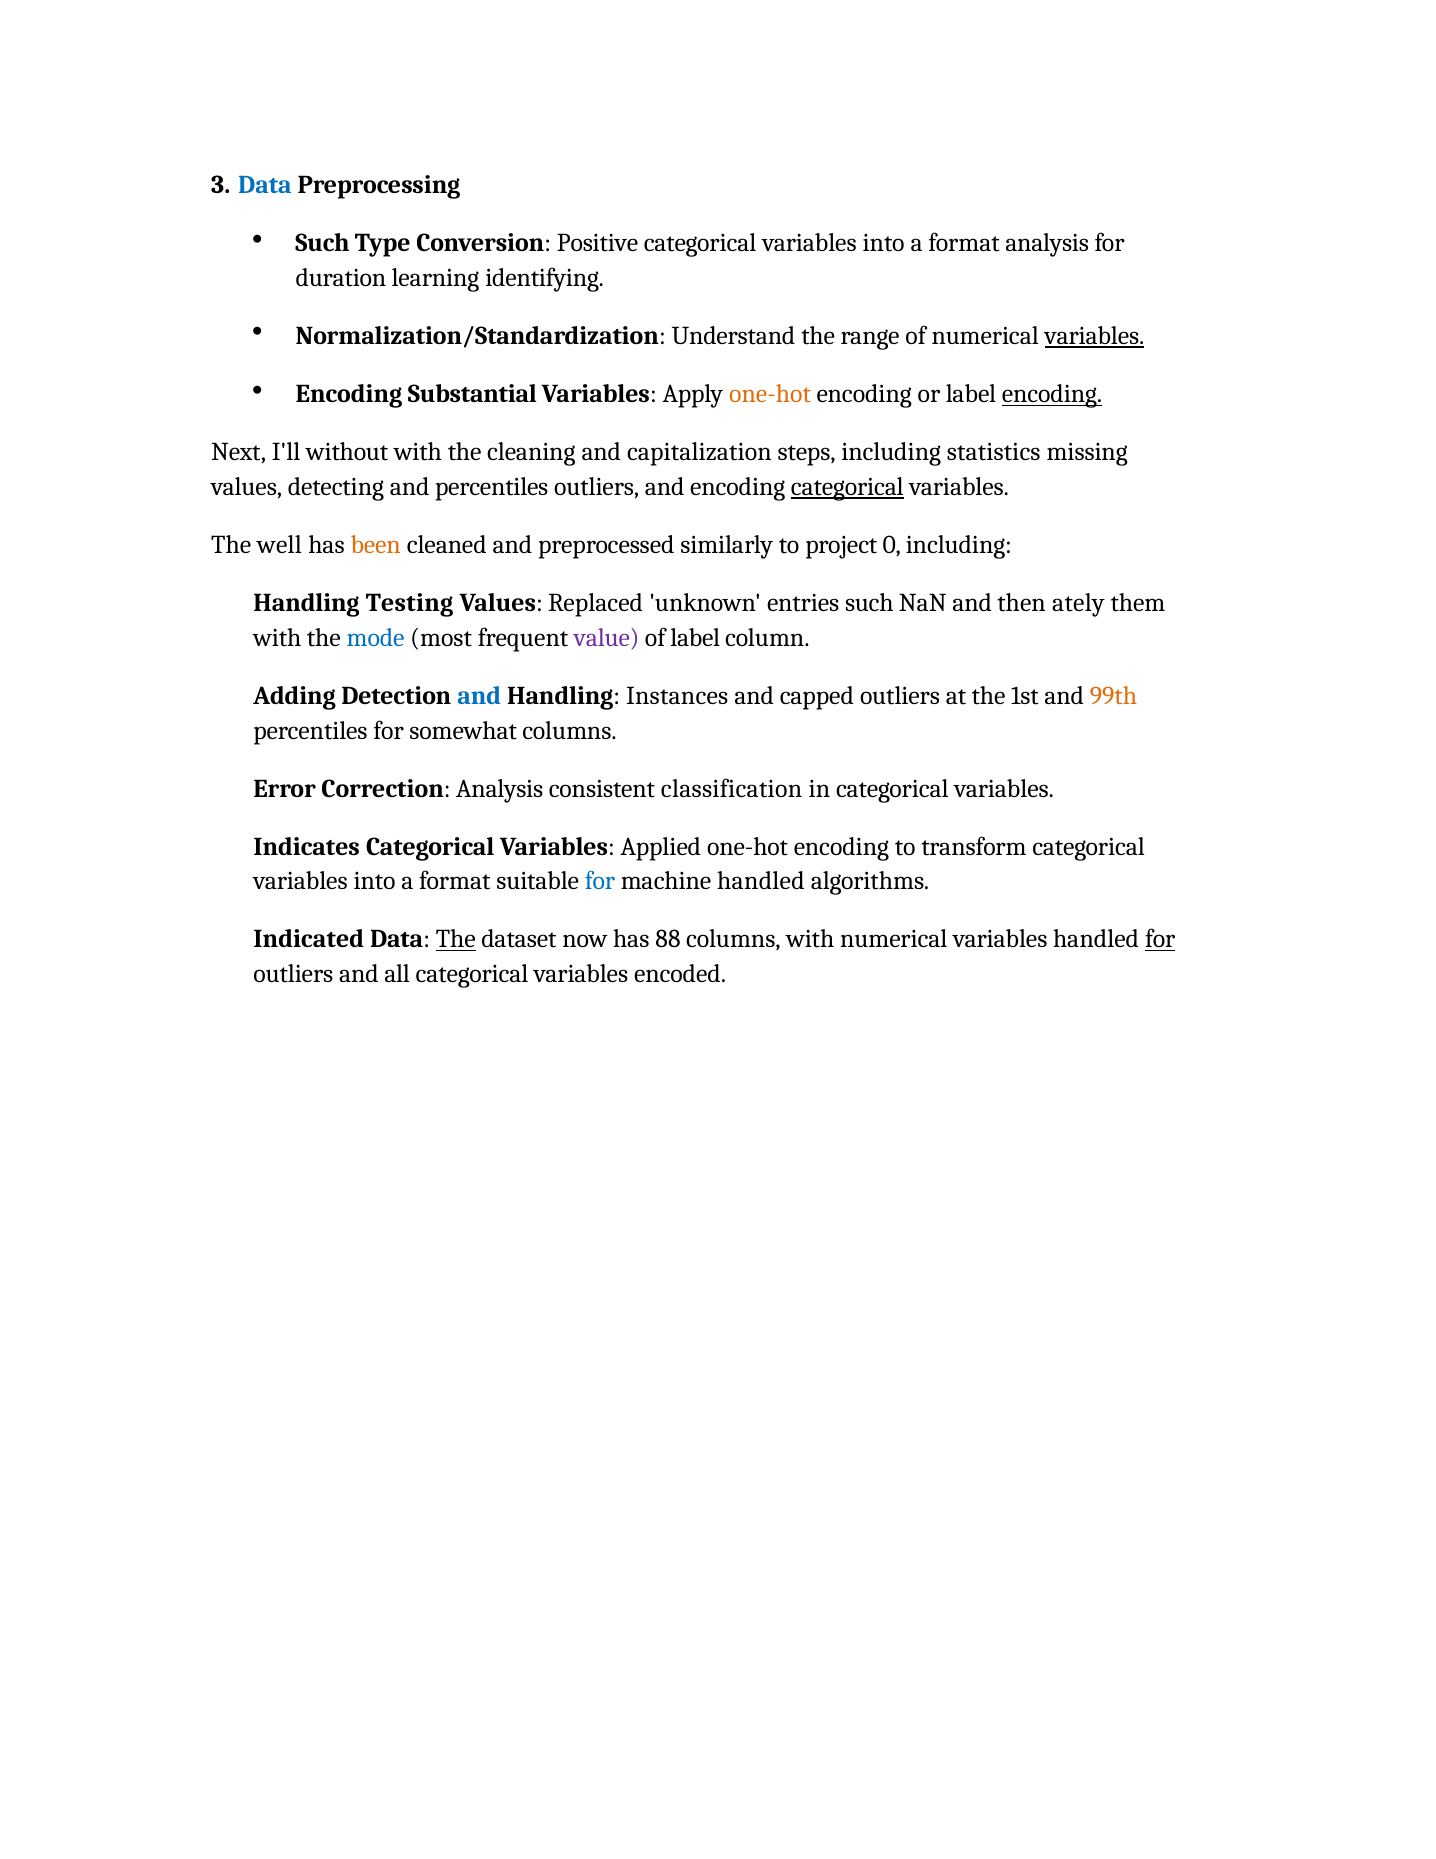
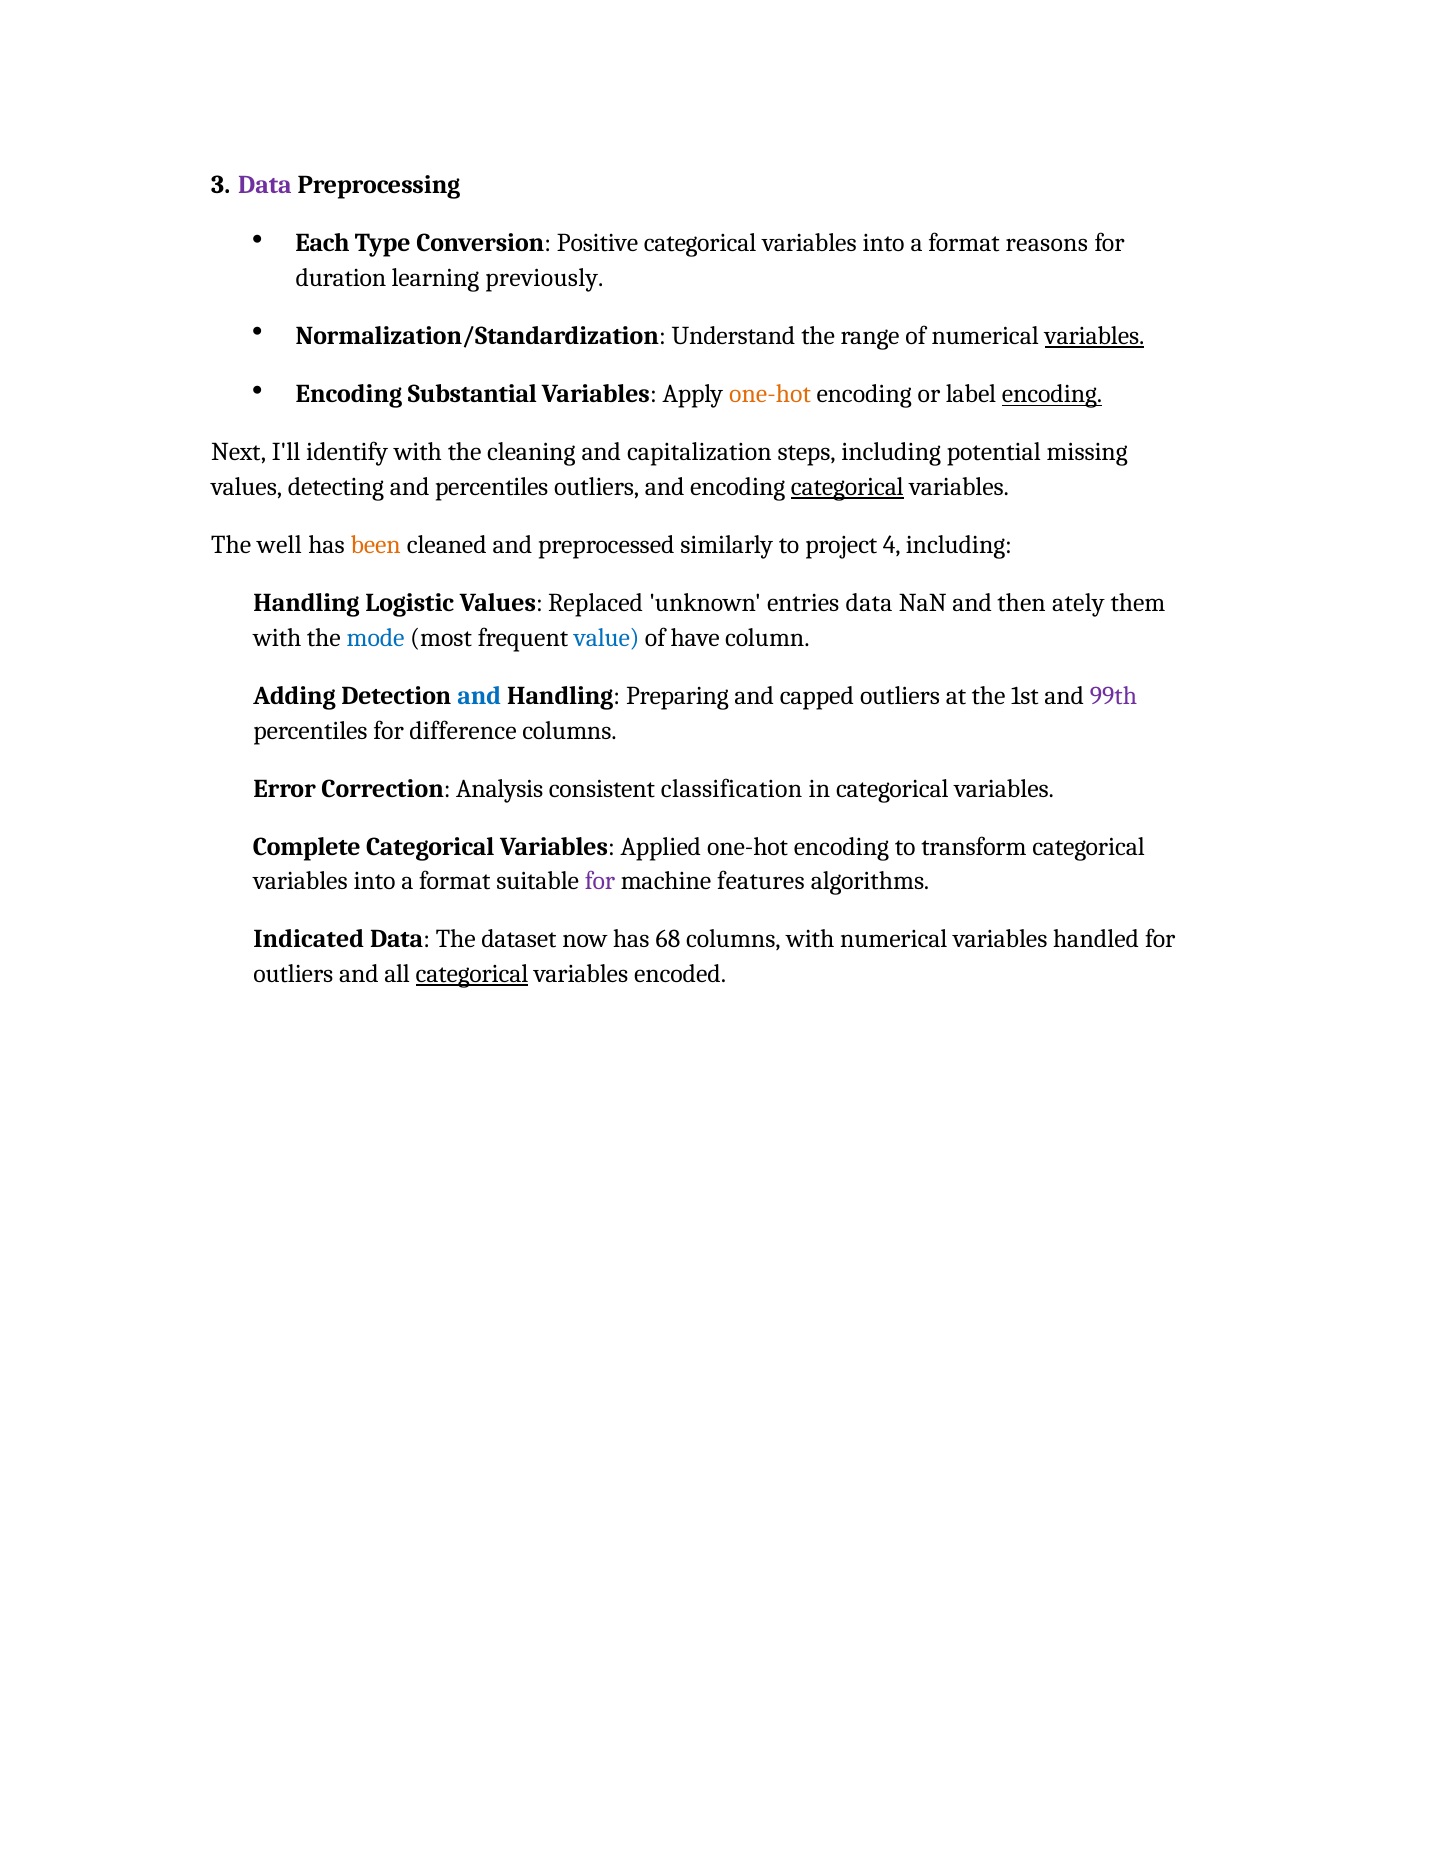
Data at (265, 185) colour: blue -> purple
Such at (323, 243): Such -> Each
format analysis: analysis -> reasons
identifying: identifying -> previously
without: without -> identify
statistics: statistics -> potential
0: 0 -> 4
Testing: Testing -> Logistic
entries such: such -> data
value colour: purple -> blue
of label: label -> have
Instances: Instances -> Preparing
99th colour: orange -> purple
somewhat: somewhat -> difference
Indicates: Indicates -> Complete
for at (600, 881) colour: blue -> purple
machine handled: handled -> features
The at (456, 939) underline: present -> none
88: 88 -> 68
for at (1160, 939) underline: present -> none
categorical at (472, 974) underline: none -> present
